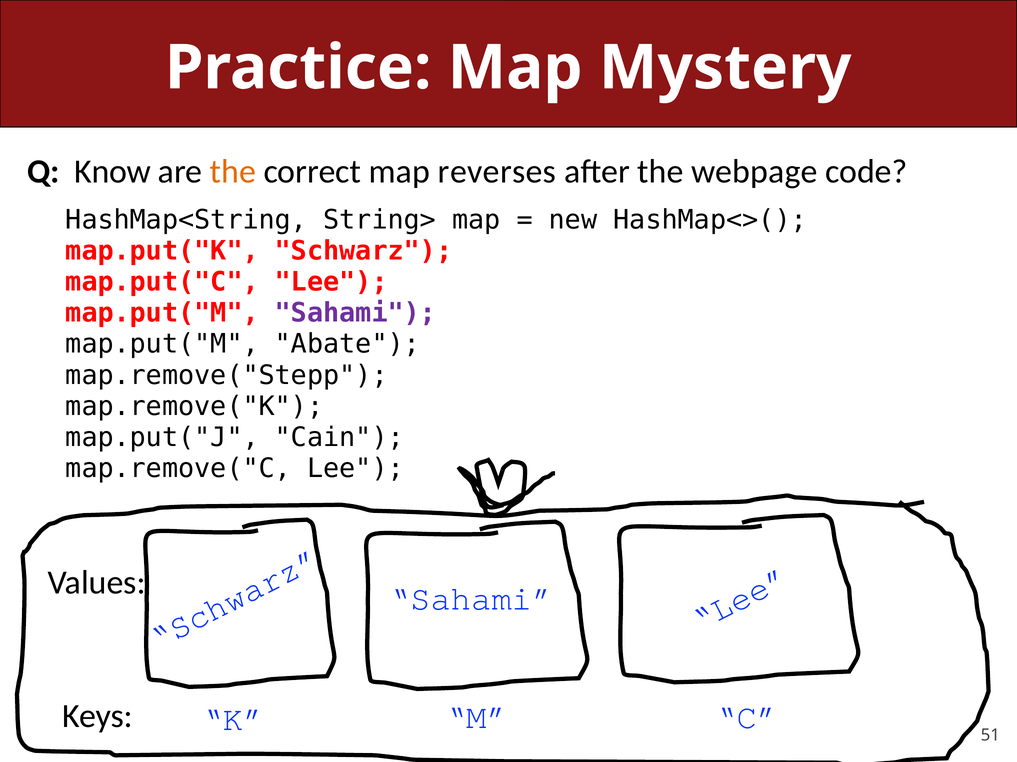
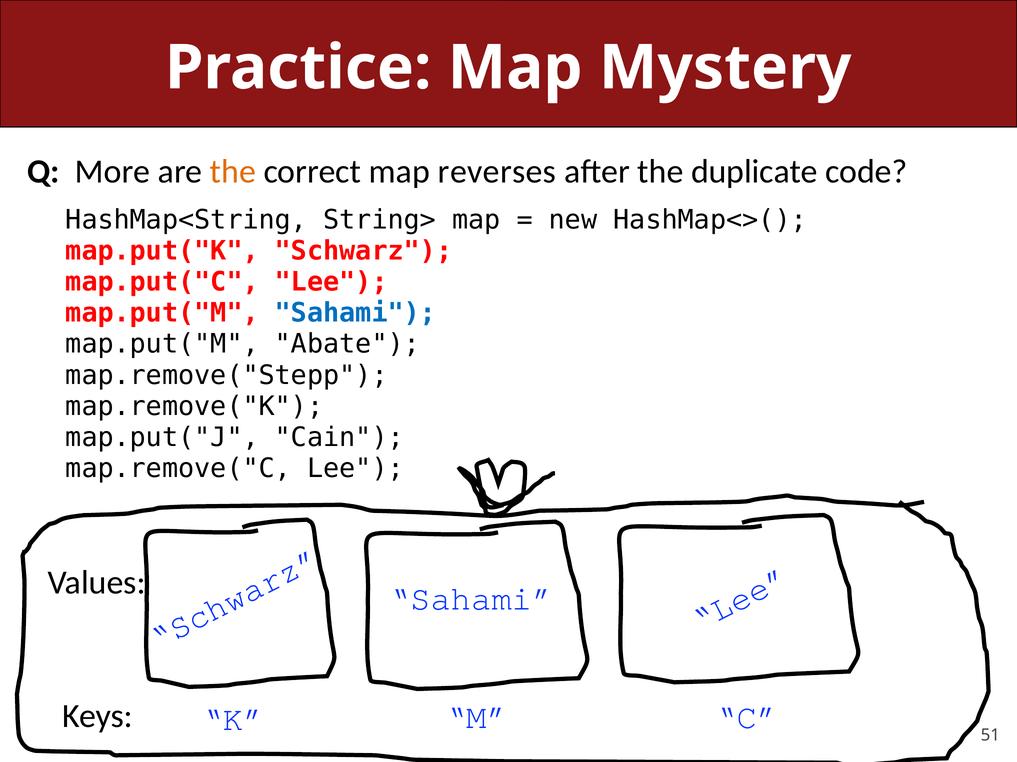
Know: Know -> More
webpage: webpage -> duplicate
Sahami at (355, 313) colour: purple -> blue
